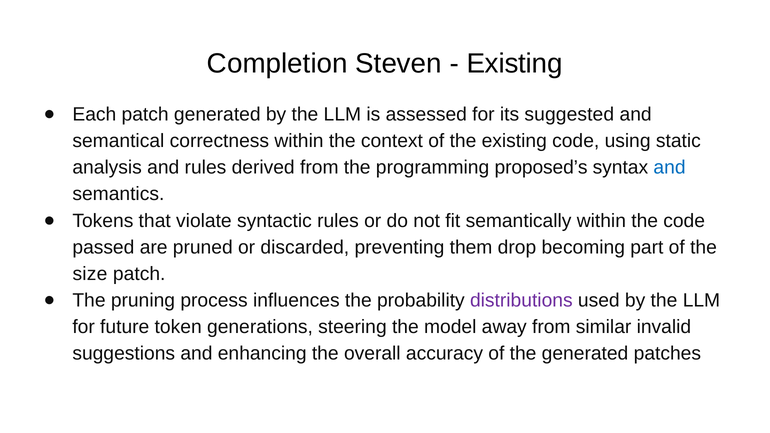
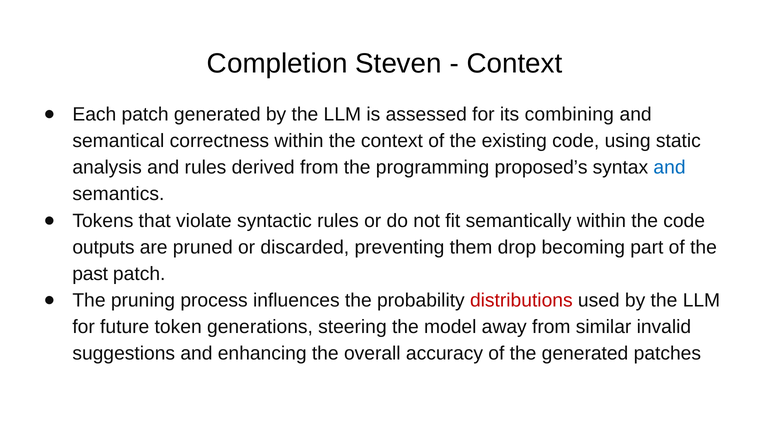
Existing at (515, 64): Existing -> Context
suggested: suggested -> combining
passed: passed -> outputs
size: size -> past
distributions colour: purple -> red
